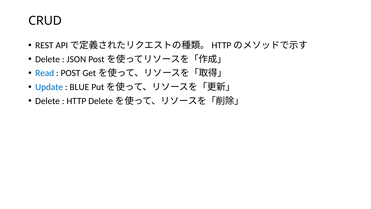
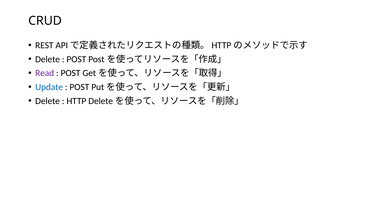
JSON at (76, 59): JSON -> POST
Read colour: blue -> purple
BLUE at (79, 87): BLUE -> POST
